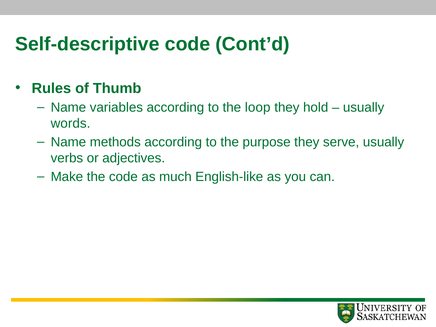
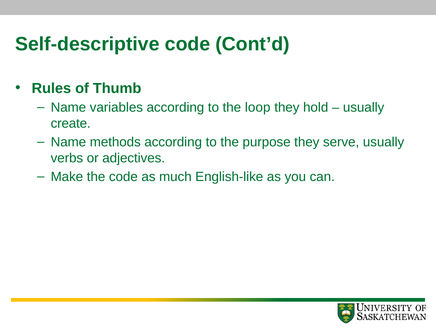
words: words -> create
